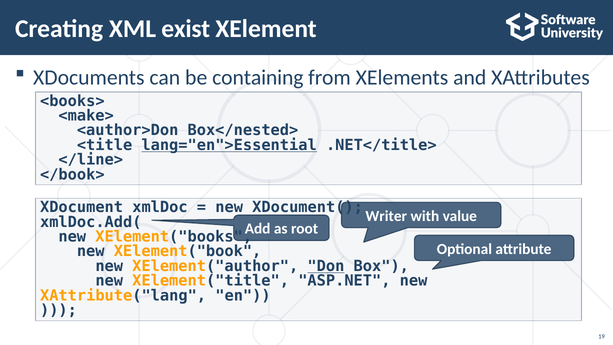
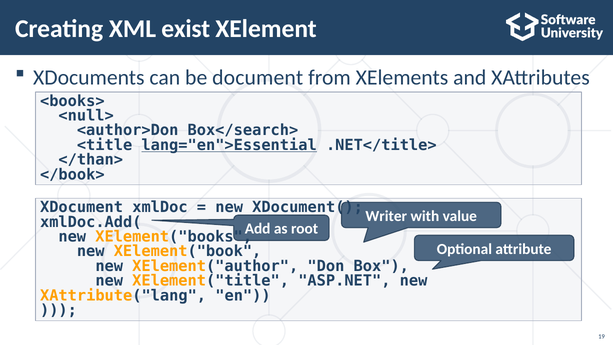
containing: containing -> document
<make>: <make> -> <null>
Box</nested>: Box</nested> -> Box</search>
</line>: </line> -> </than>
Don underline: present -> none
